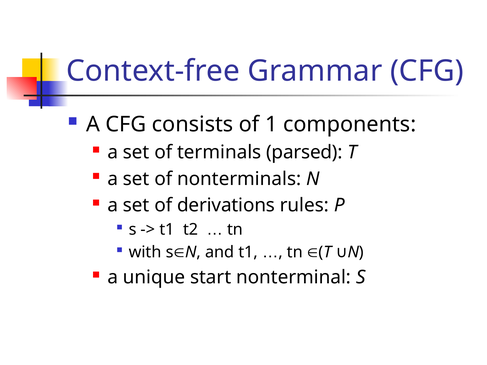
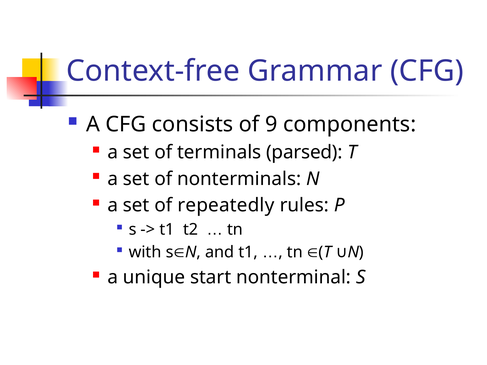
1: 1 -> 9
derivations: derivations -> repeatedly
